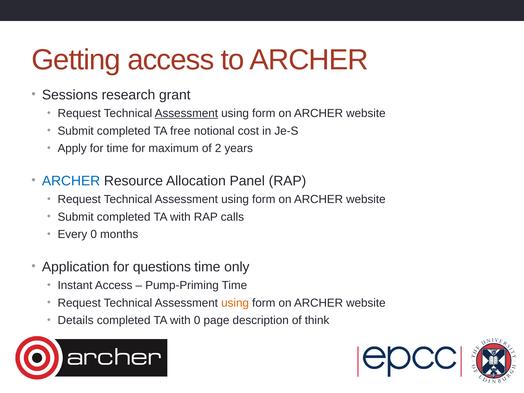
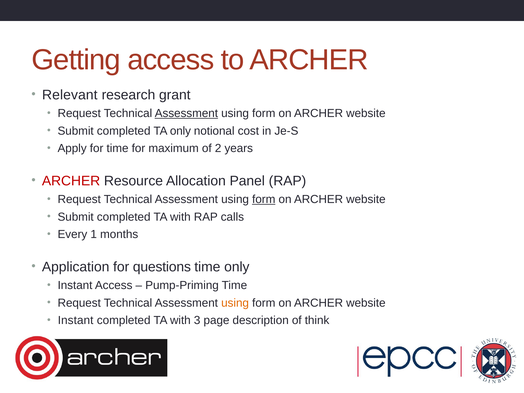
Sessions: Sessions -> Relevant
TA free: free -> only
ARCHER at (71, 181) colour: blue -> red
form at (264, 199) underline: none -> present
Every 0: 0 -> 1
Details at (76, 320): Details -> Instant
with 0: 0 -> 3
